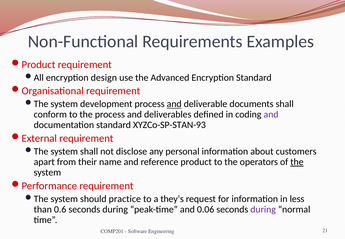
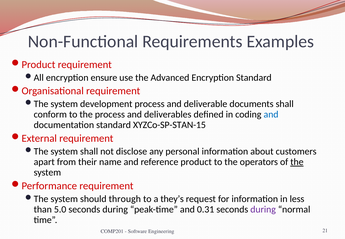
design: design -> ensure
and at (174, 104) underline: present -> none
and at (271, 114) colour: purple -> blue
XYZCo-SP-STAN-93: XYZCo-SP-STAN-93 -> XYZCo-SP-STAN-15
practice: practice -> through
0.6: 0.6 -> 5.0
0.06: 0.06 -> 0.31
